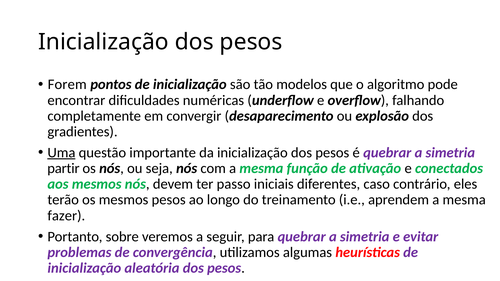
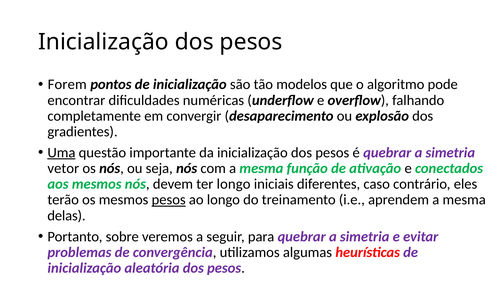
partir: partir -> vetor
ter passo: passo -> longo
pesos at (169, 200) underline: none -> present
fazer: fazer -> delas
